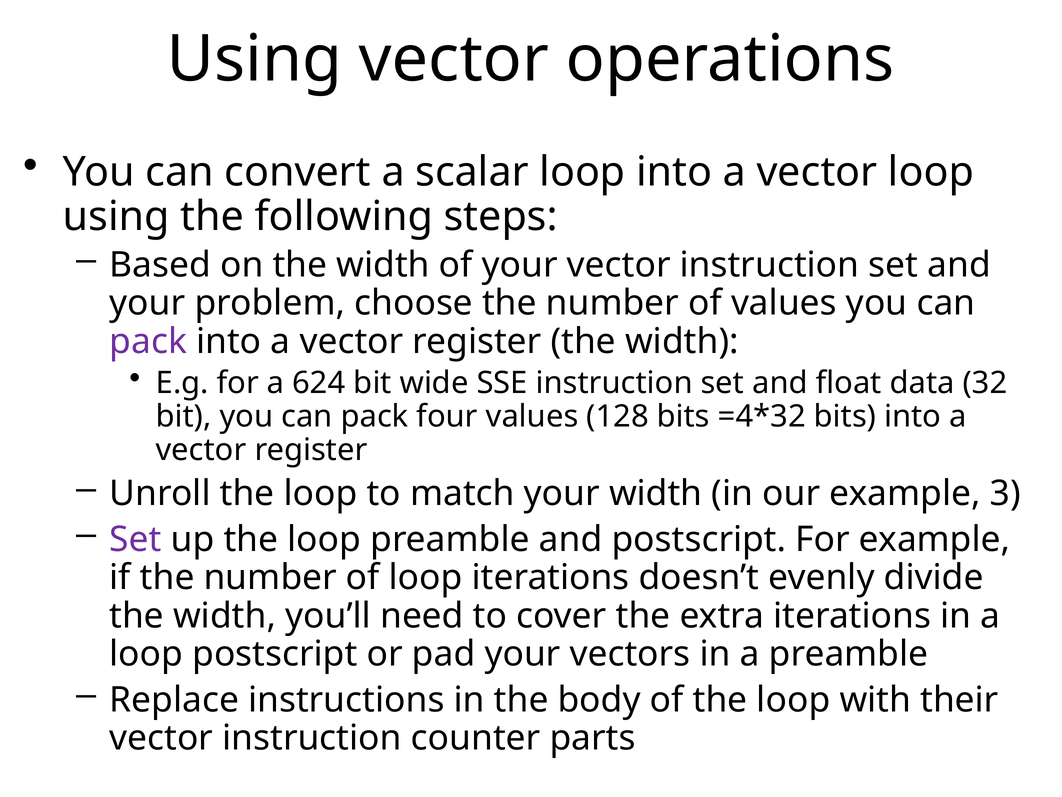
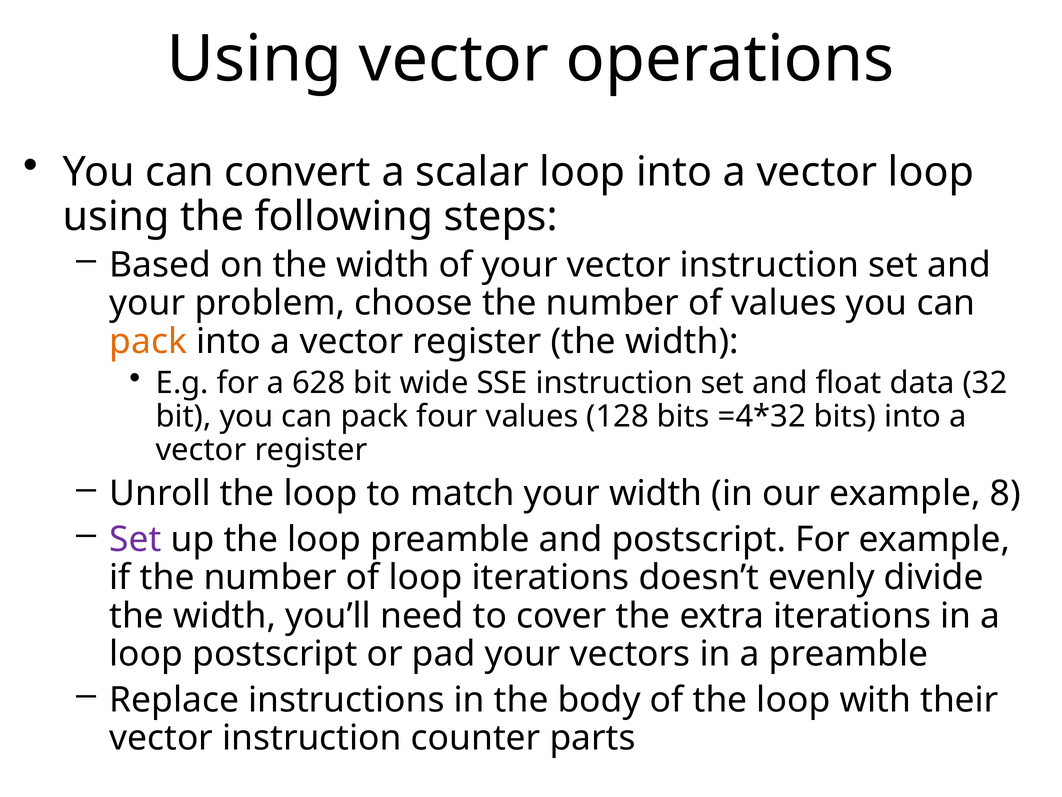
pack at (148, 341) colour: purple -> orange
624: 624 -> 628
3: 3 -> 8
